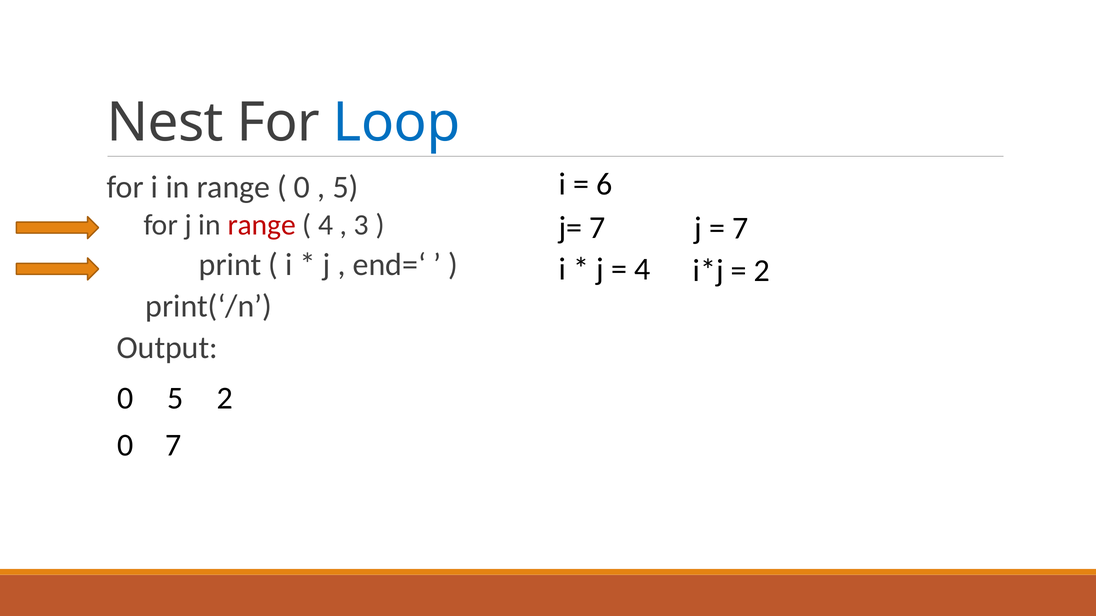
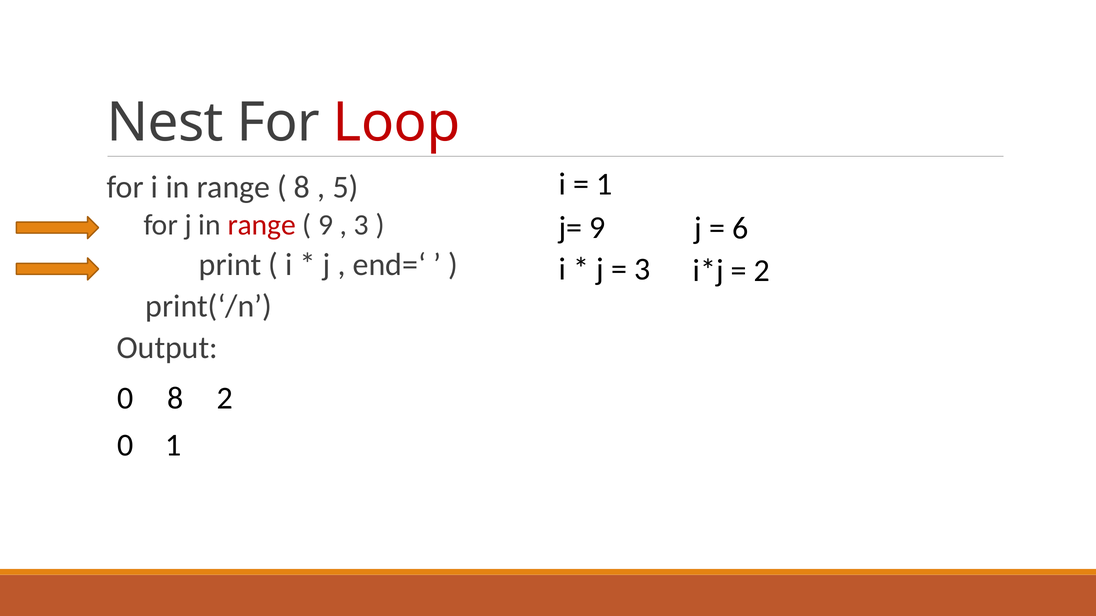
Loop colour: blue -> red
6 at (604, 184): 6 -> 1
0 at (302, 187): 0 -> 8
4 at (326, 225): 4 -> 9
j= 7: 7 -> 9
7 at (740, 228): 7 -> 6
4 at (642, 269): 4 -> 3
0 5: 5 -> 8
0 7: 7 -> 1
